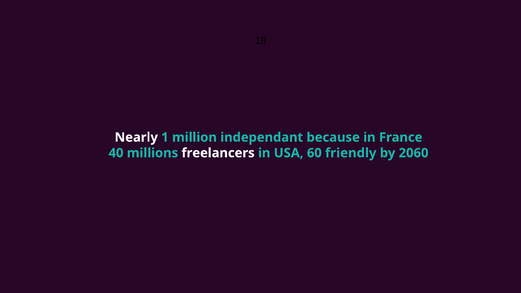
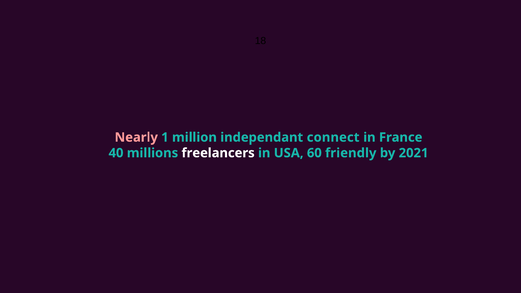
Nearly colour: white -> pink
because: because -> connect
2060: 2060 -> 2021
